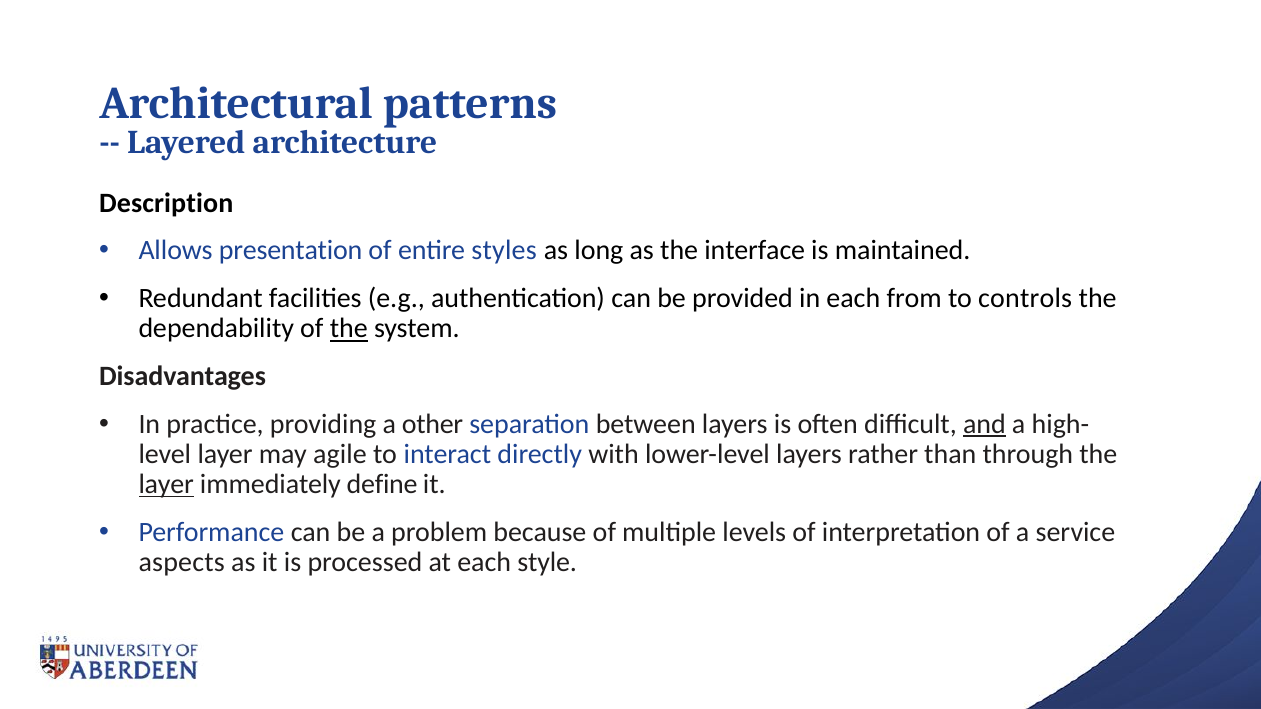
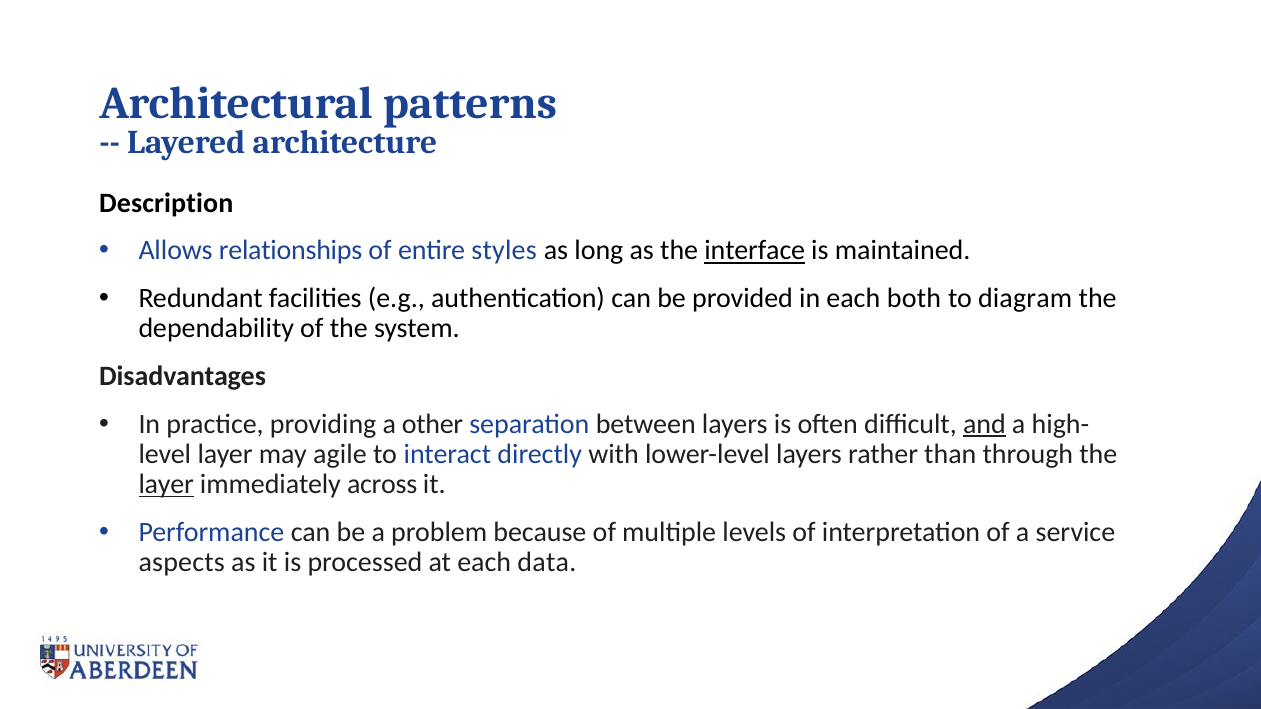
presentation: presentation -> relationships
interface underline: none -> present
from: from -> both
controls: controls -> diagram
the at (349, 329) underline: present -> none
define: define -> across
style: style -> data
